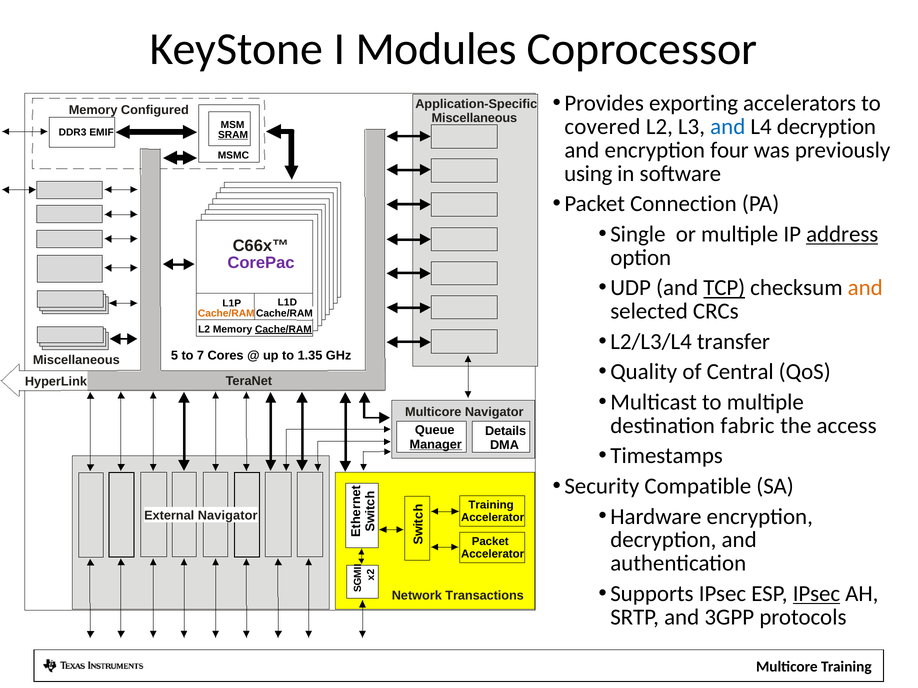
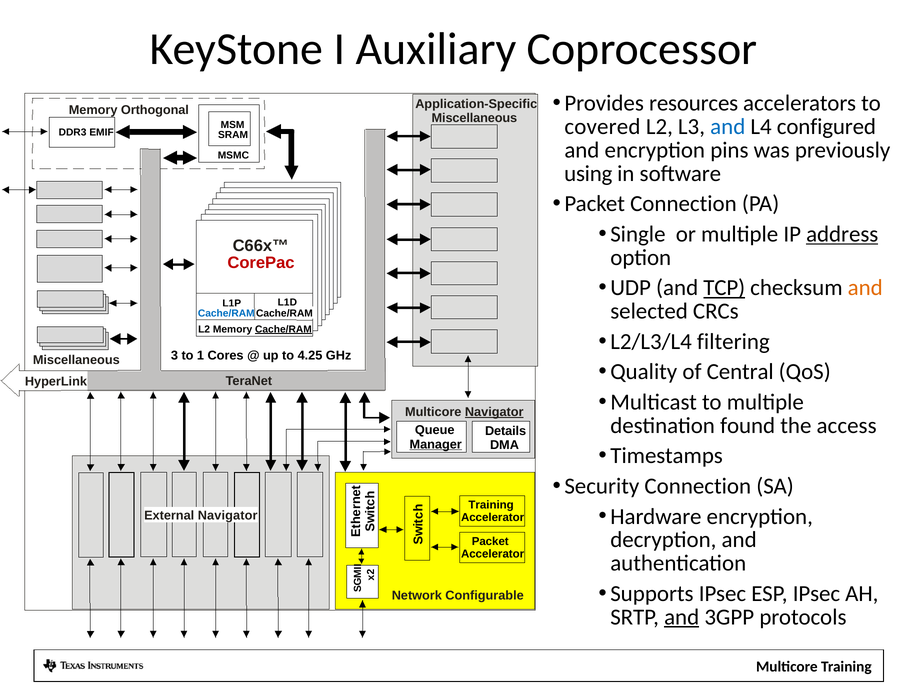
Modules: Modules -> Auxiliary
exporting: exporting -> resources
Configured: Configured -> Orthogonal
L4 decryption: decryption -> configured
SRAM underline: present -> none
four: four -> pins
CorePac colour: purple -> red
Cache/RAM at (226, 313) colour: orange -> blue
transfer: transfer -> filtering
5: 5 -> 3
7: 7 -> 1
1.35: 1.35 -> 4.25
Navigator at (494, 412) underline: none -> present
fabric: fabric -> found
Security Compatible: Compatible -> Connection
IPsec at (816, 594) underline: present -> none
Transactions: Transactions -> Configurable
and at (682, 617) underline: none -> present
